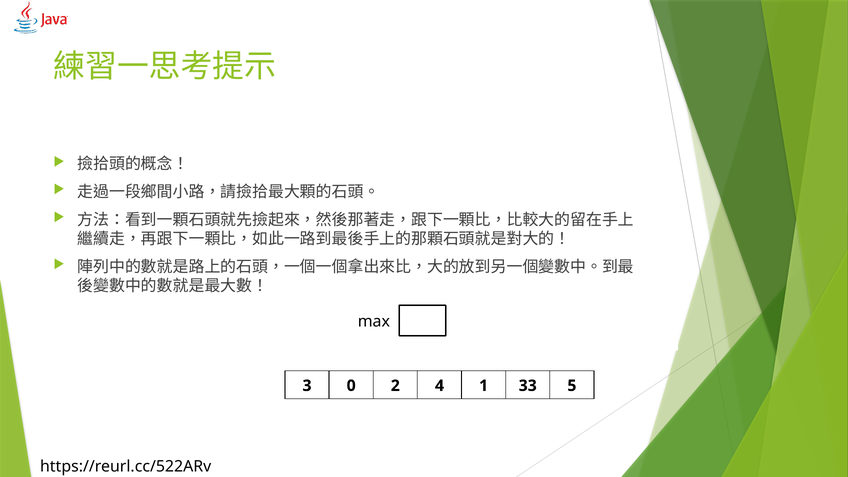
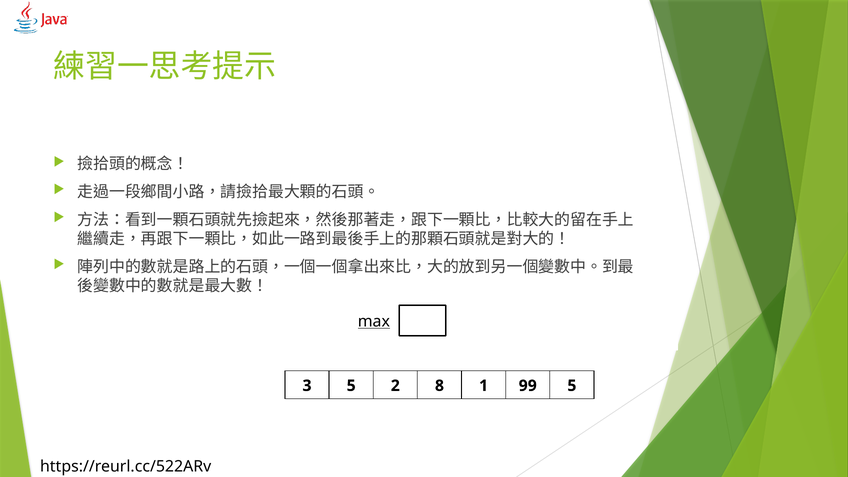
max underline: none -> present
3 0: 0 -> 5
2 4: 4 -> 8
33: 33 -> 99
